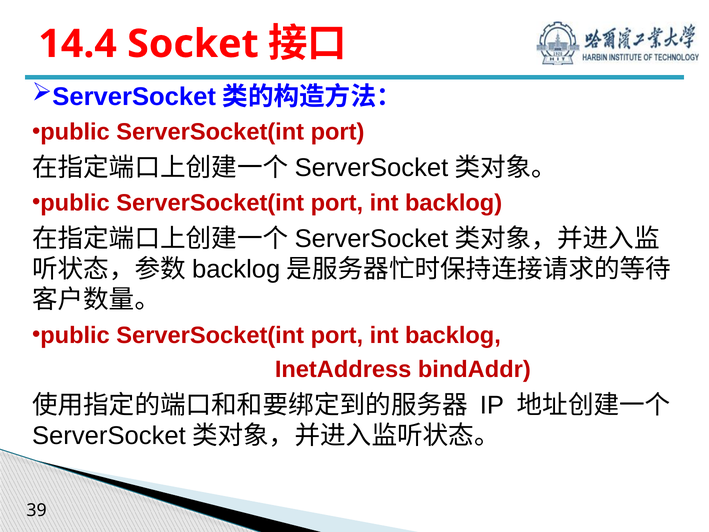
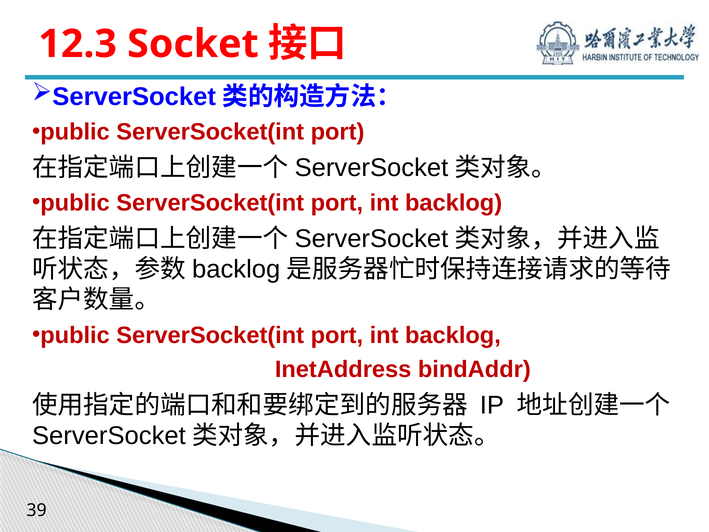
14.4: 14.4 -> 12.3
